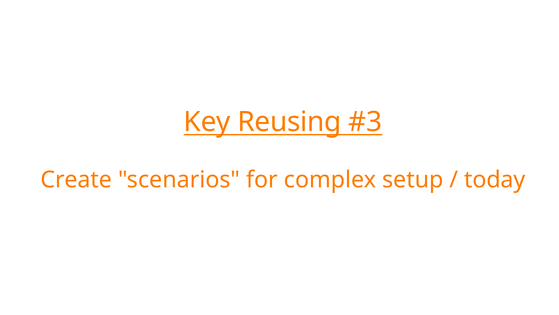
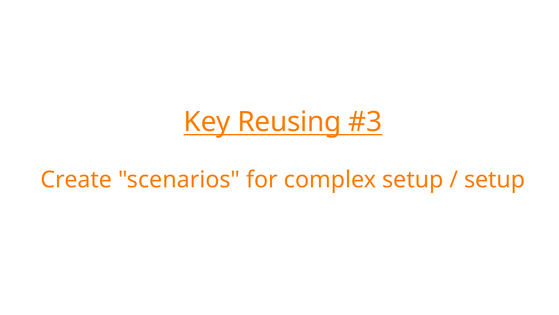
today at (495, 180): today -> setup
